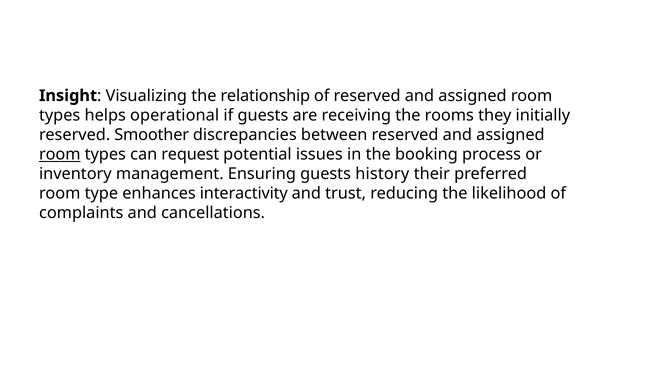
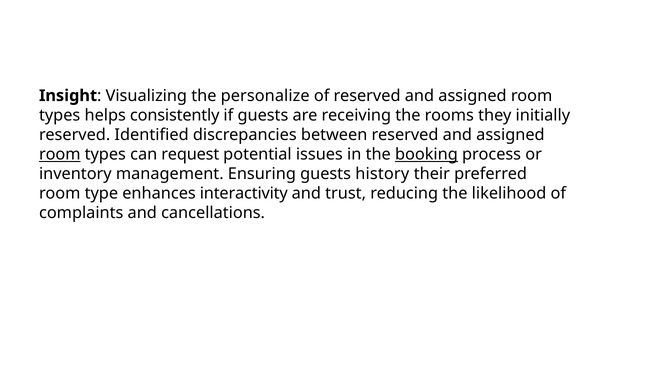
relationship: relationship -> personalize
operational: operational -> consistently
Smoother: Smoother -> Identified
booking underline: none -> present
